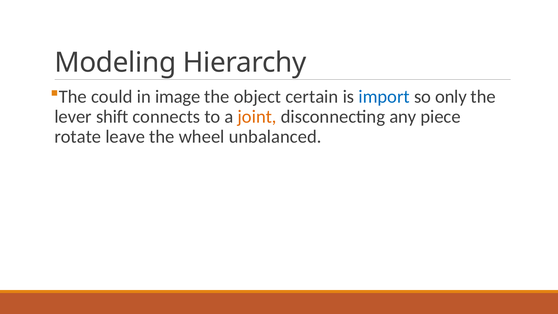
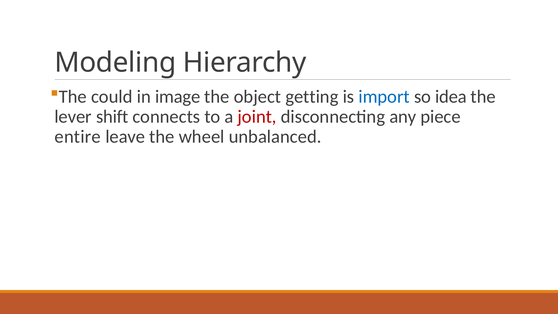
certain: certain -> getting
only: only -> idea
joint colour: orange -> red
rotate: rotate -> entire
